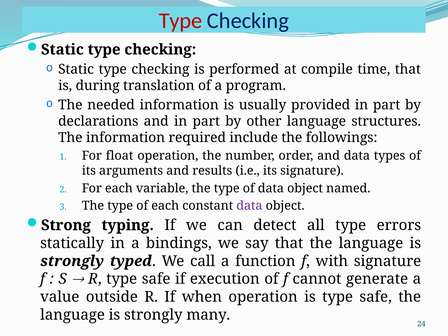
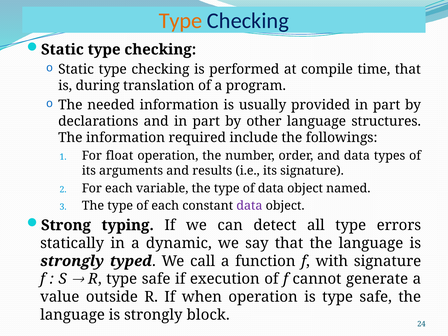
Type at (181, 21) colour: red -> orange
bindings: bindings -> dynamic
many: many -> block
